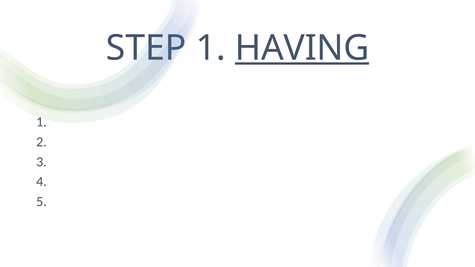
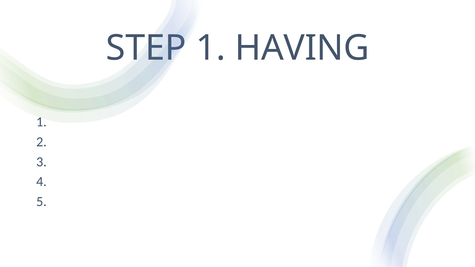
HAVING underline: present -> none
